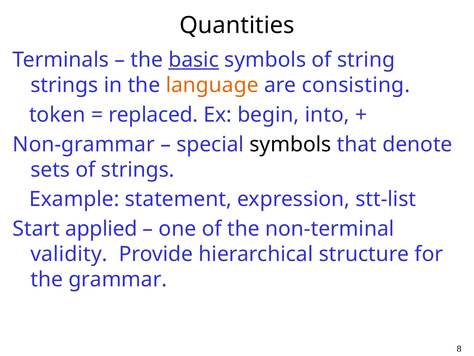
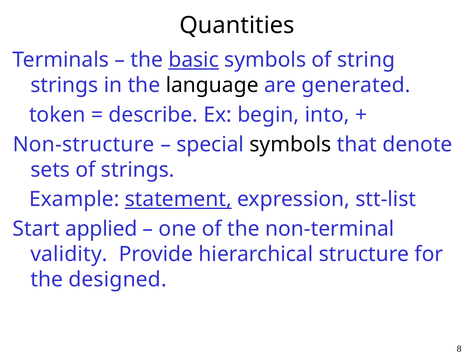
language colour: orange -> black
consisting: consisting -> generated
replaced: replaced -> describe
Non-grammar: Non-grammar -> Non-structure
statement underline: none -> present
grammar: grammar -> designed
